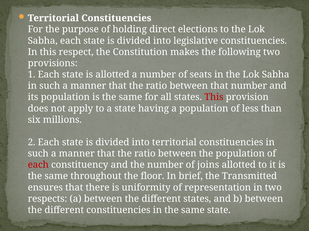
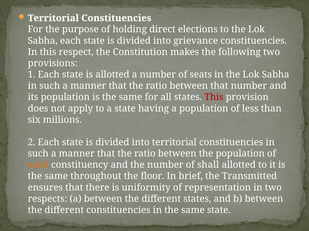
legislative: legislative -> grievance
each at (38, 165) colour: red -> orange
joins: joins -> shall
